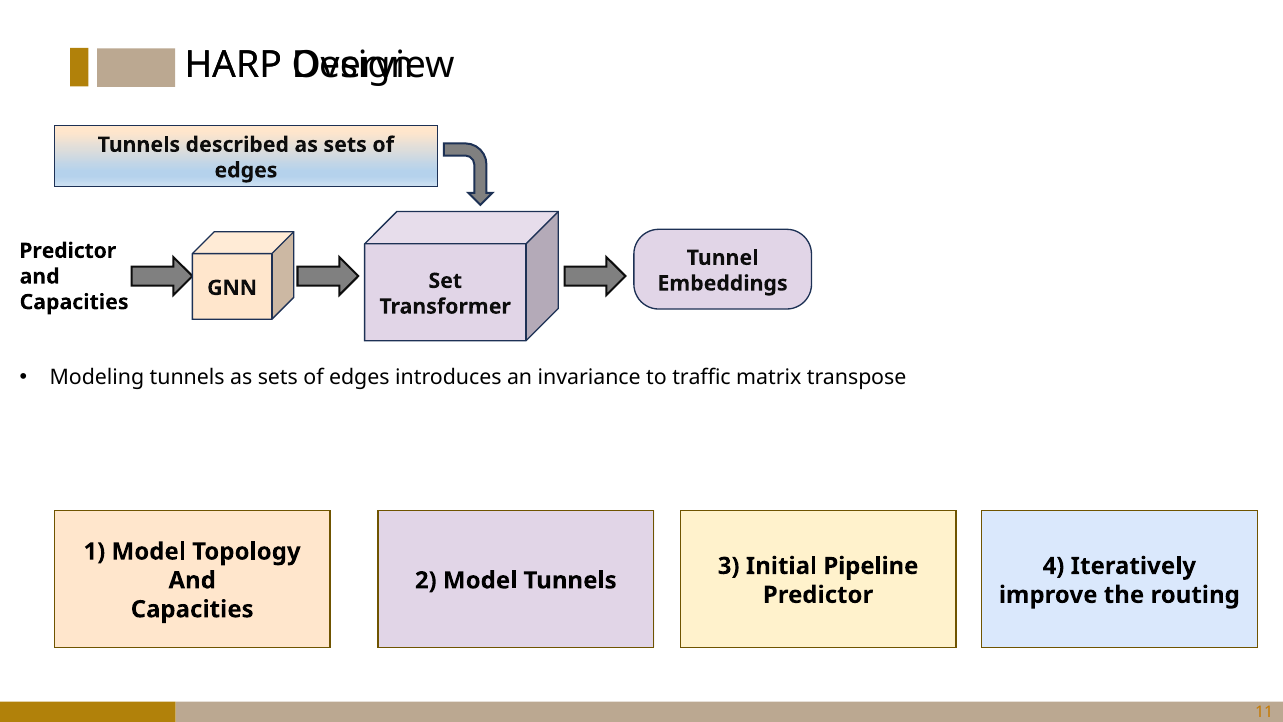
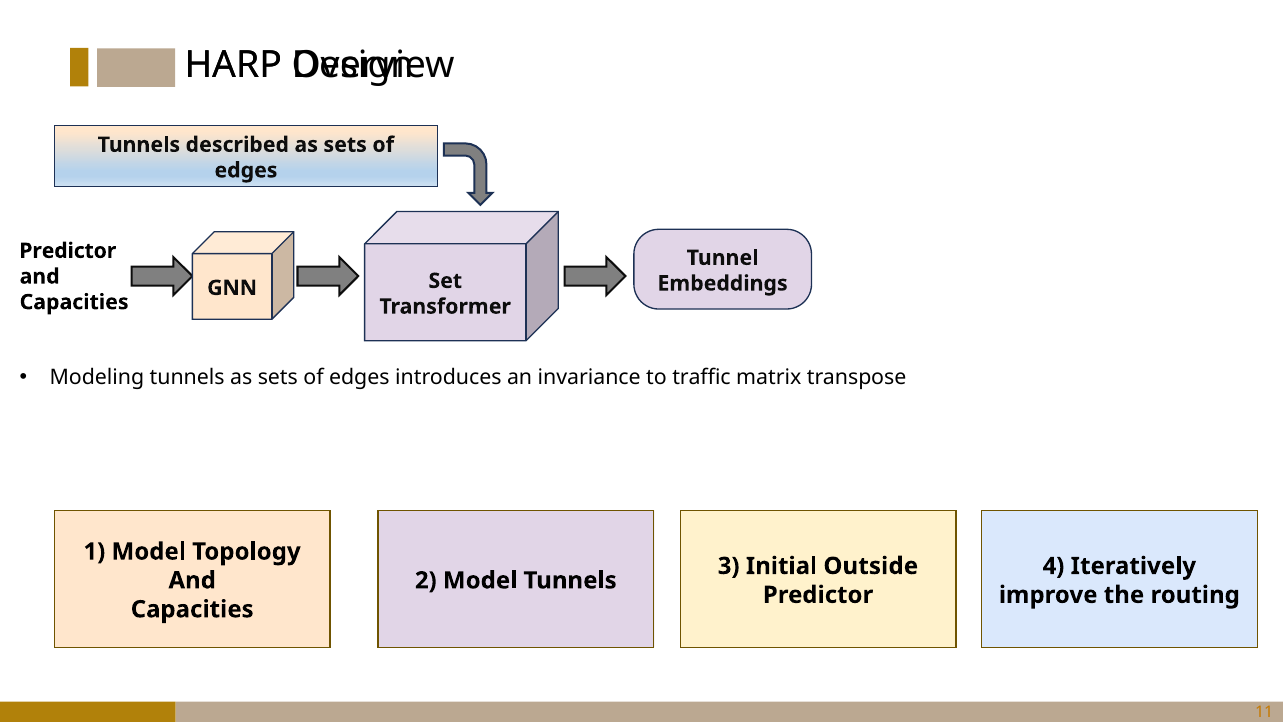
Pipeline: Pipeline -> Outside
